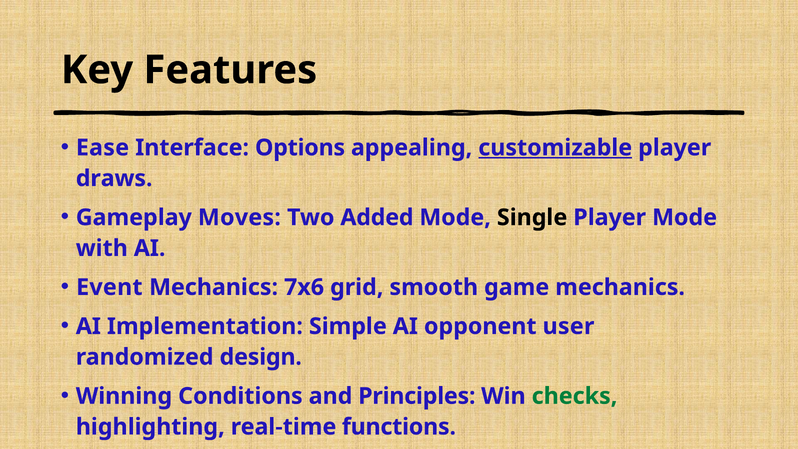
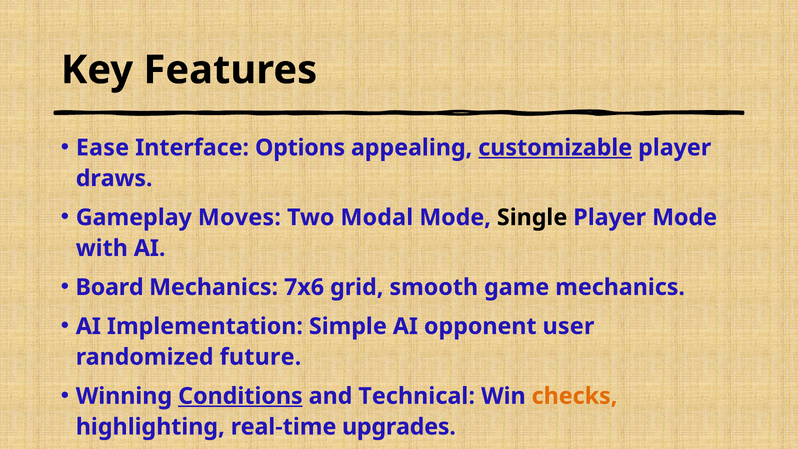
Added: Added -> Modal
Event: Event -> Board
design: design -> future
Conditions underline: none -> present
Principles: Principles -> Technical
checks colour: green -> orange
functions: functions -> upgrades
